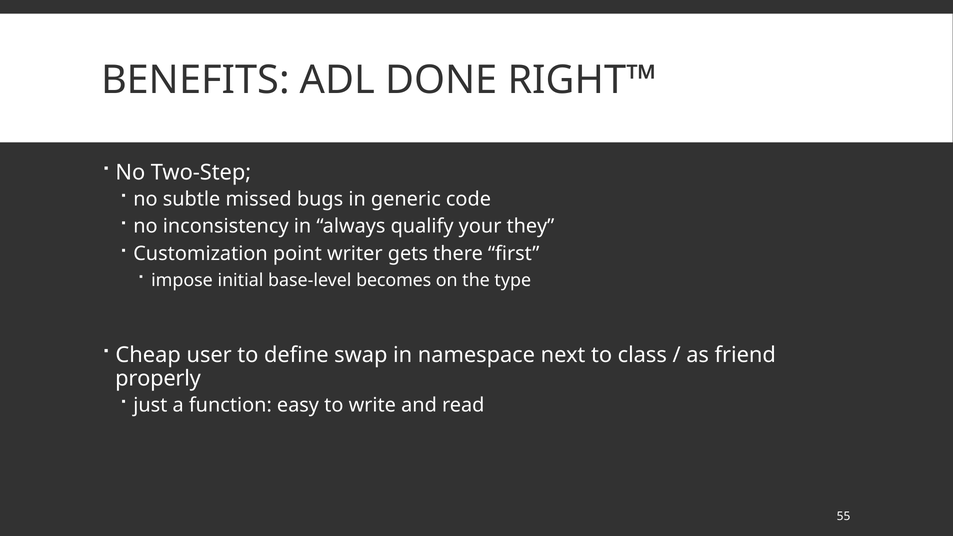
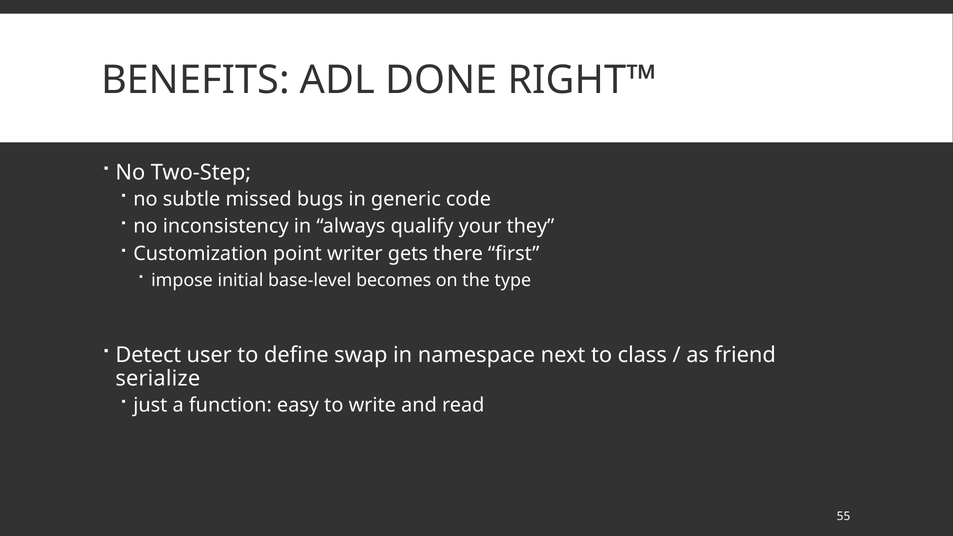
Cheap: Cheap -> Detect
properly: properly -> serialize
